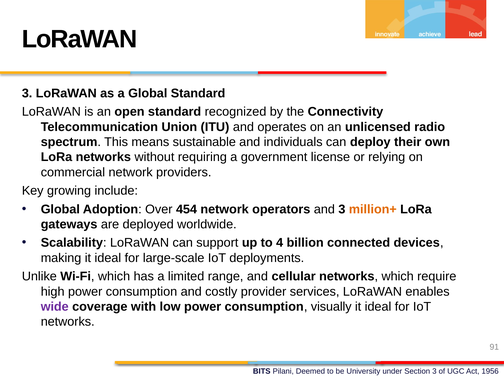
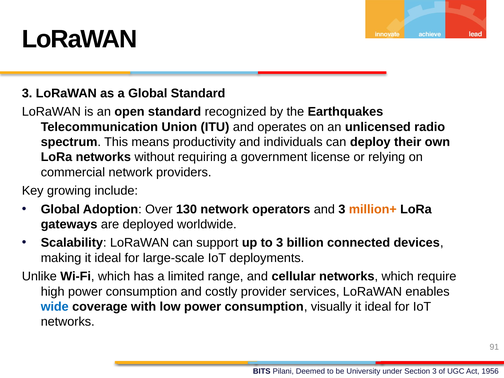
Connectivity: Connectivity -> Earthquakes
sustainable: sustainable -> productivity
454: 454 -> 130
to 4: 4 -> 3
wide colour: purple -> blue
